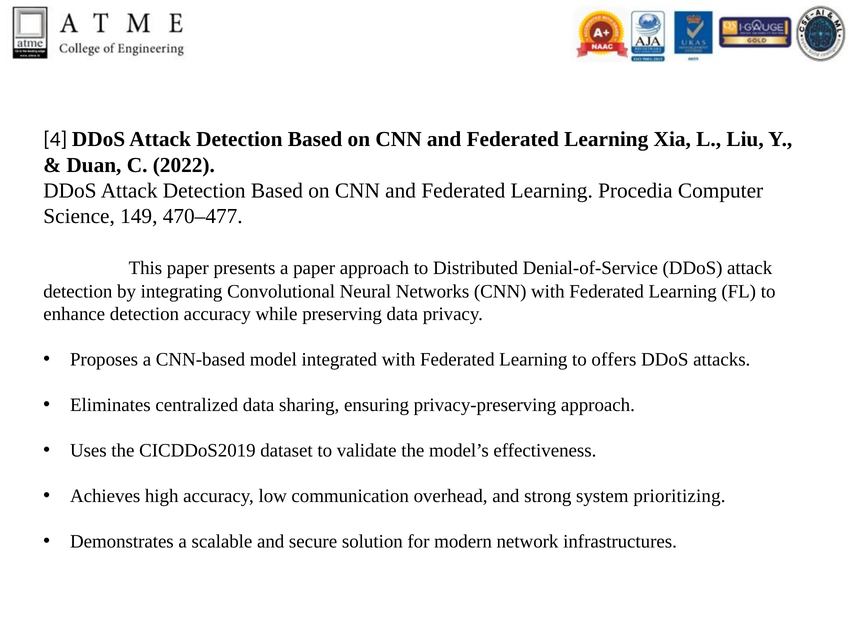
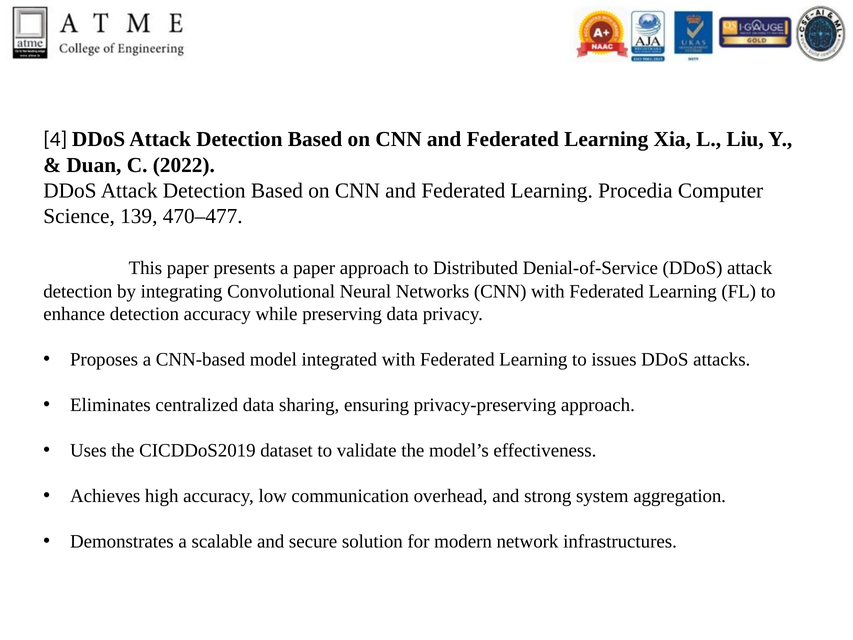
149: 149 -> 139
offers: offers -> issues
prioritizing: prioritizing -> aggregation
